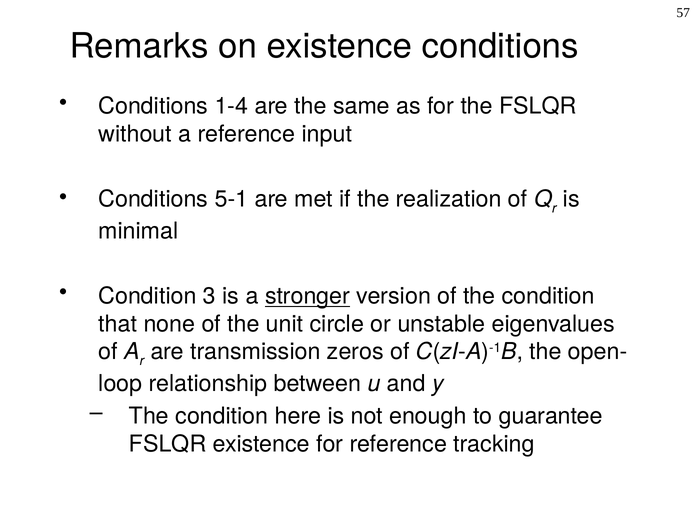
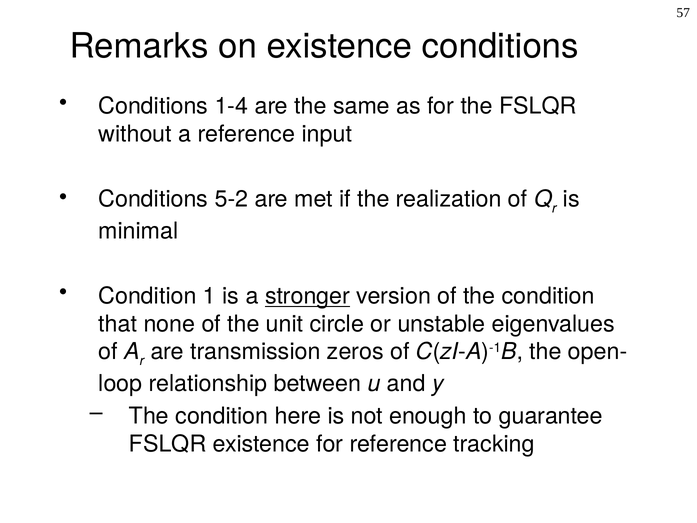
5-1: 5-1 -> 5-2
3: 3 -> 1
